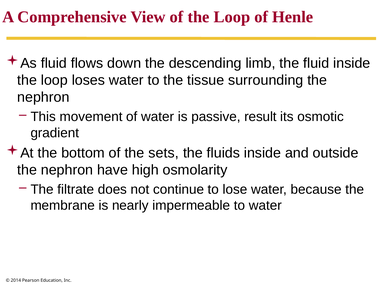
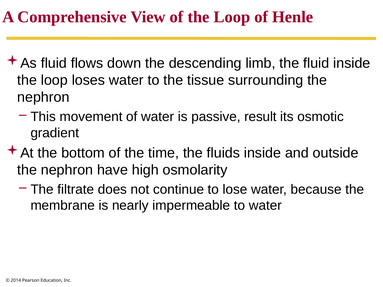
sets: sets -> time
